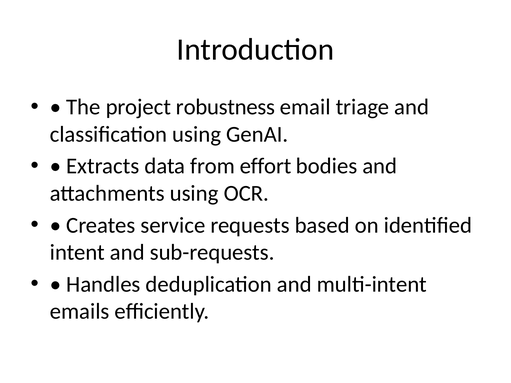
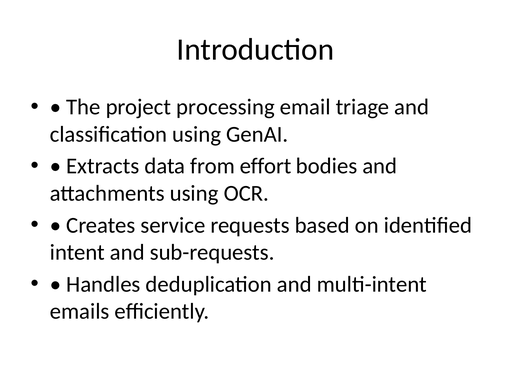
robustness: robustness -> processing
